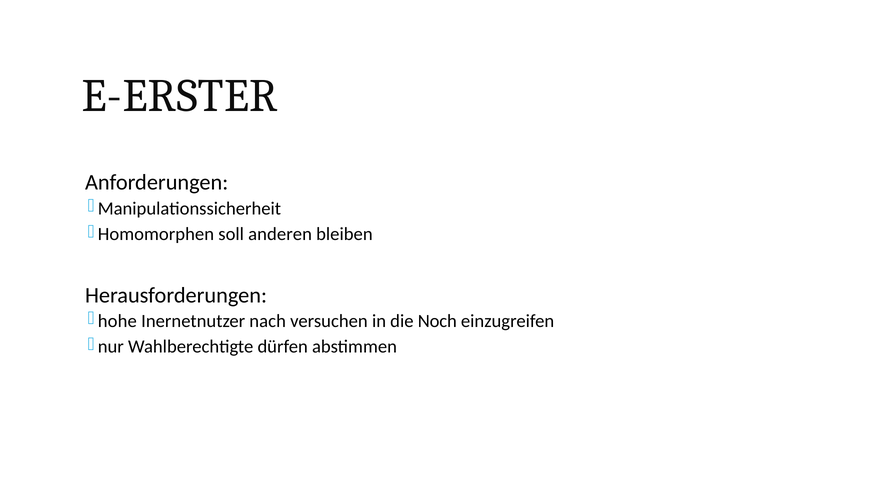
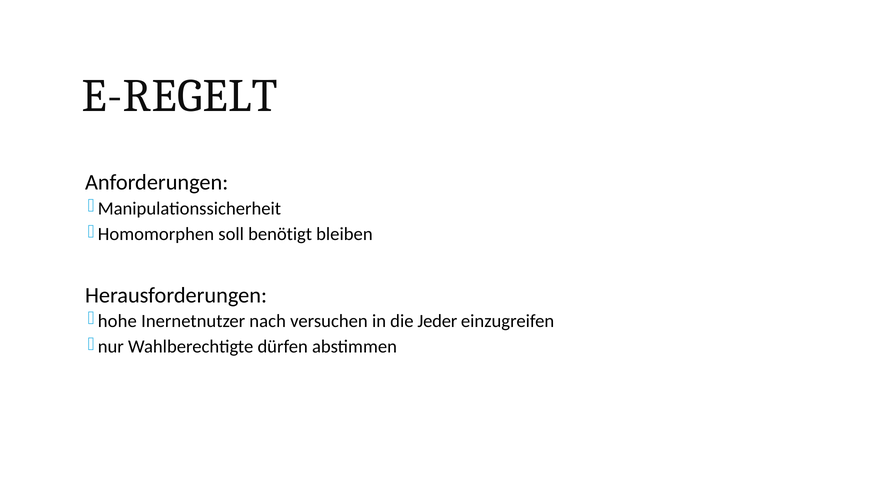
E-ERSTER: E-ERSTER -> E-REGELT
anderen: anderen -> benötigt
Noch: Noch -> Jeder
